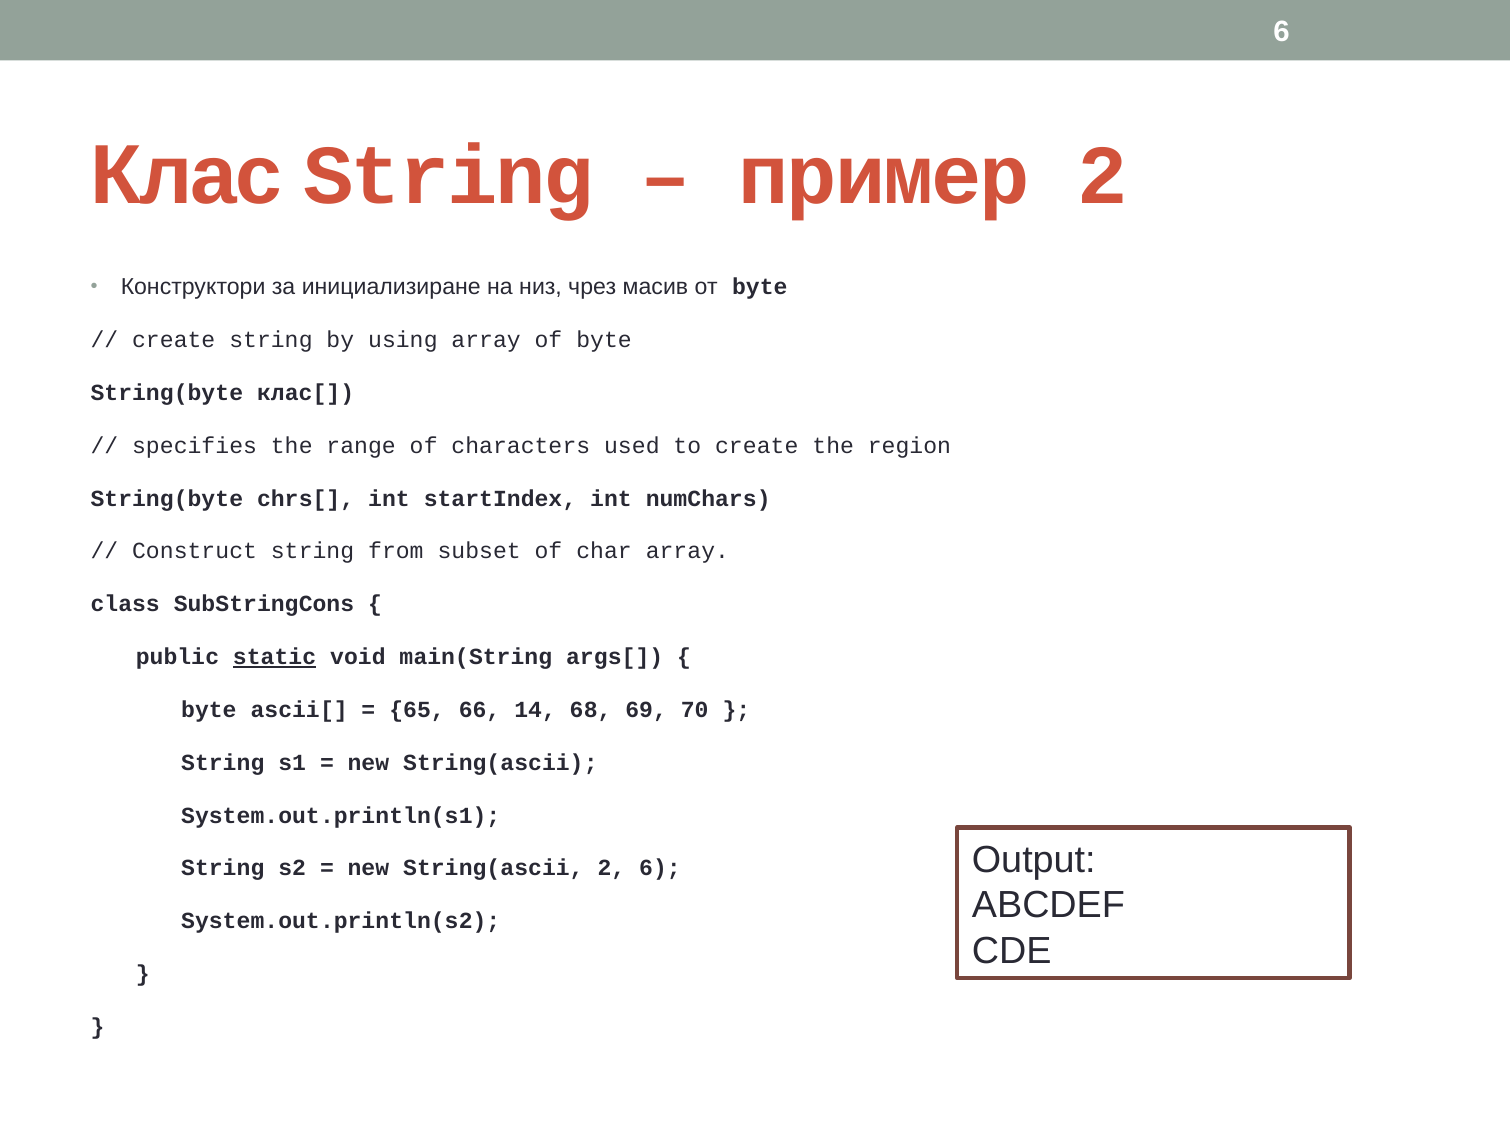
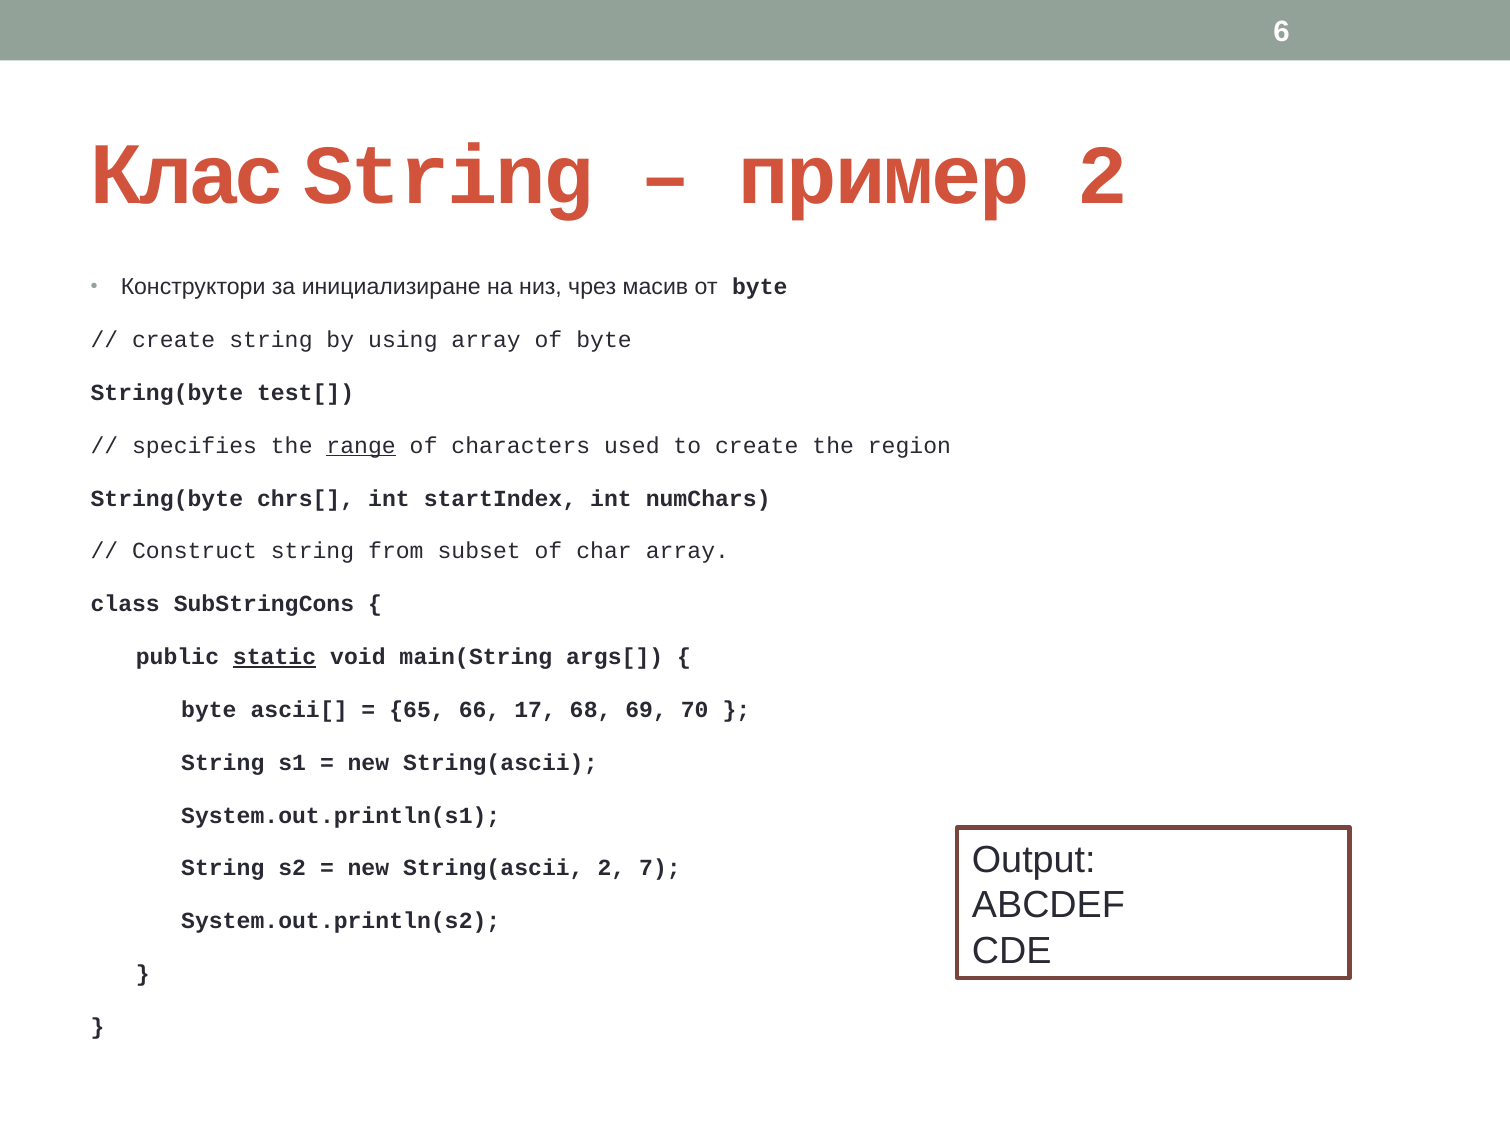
клас[: клас[ -> test[
range underline: none -> present
14: 14 -> 17
2 6: 6 -> 7
